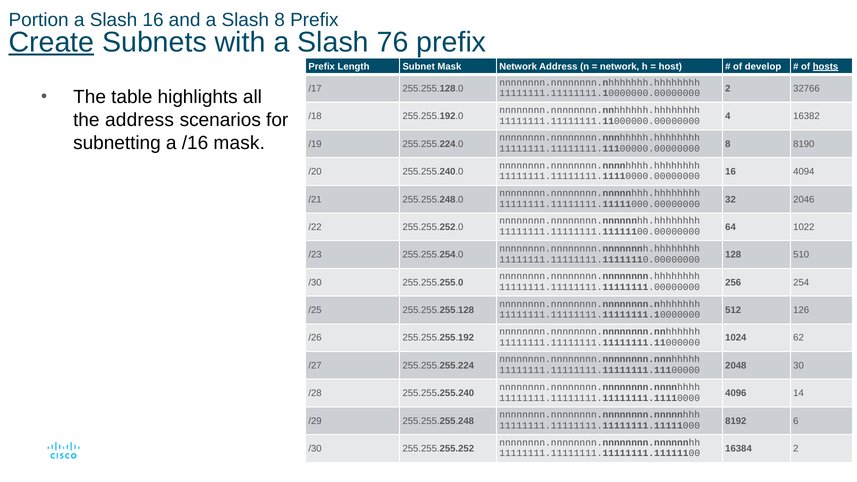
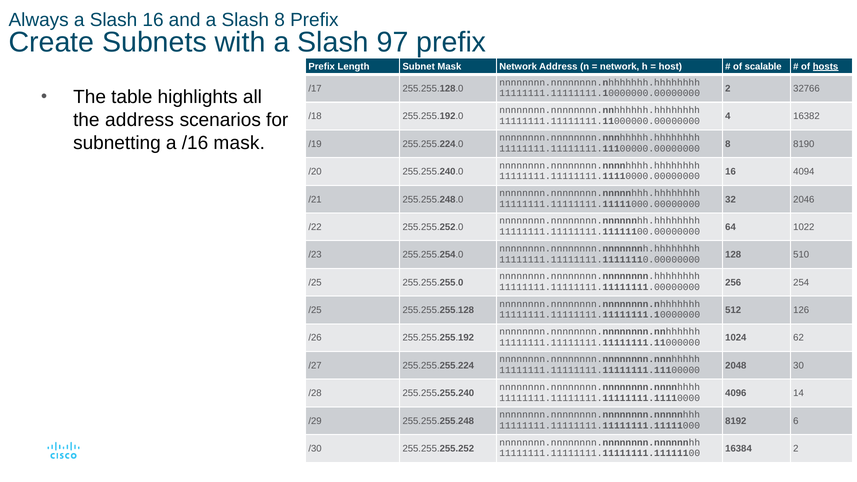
Portion: Portion -> Always
Create underline: present -> none
76: 76 -> 97
develop: develop -> scalable
/30 at (315, 283): /30 -> /25
